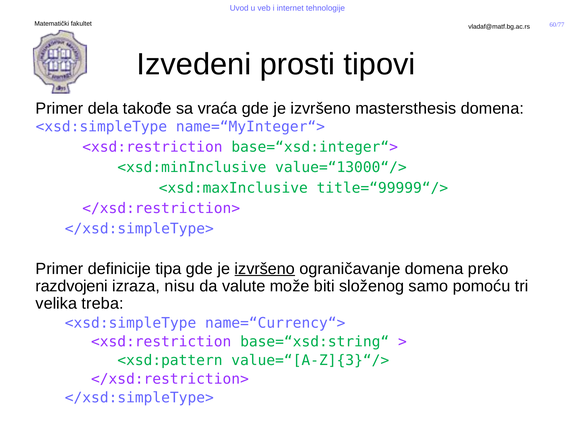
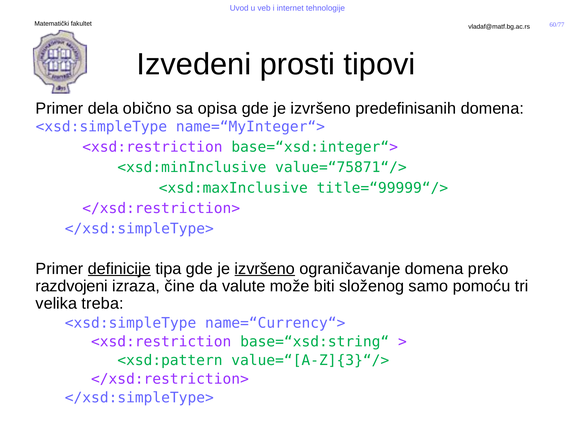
takođe: takođe -> obično
vraća: vraća -> opisa
mastersthesis: mastersthesis -> predefinisanih
value=“13000“/>: value=“13000“/> -> value=“75871“/>
definicije underline: none -> present
nisu: nisu -> čine
